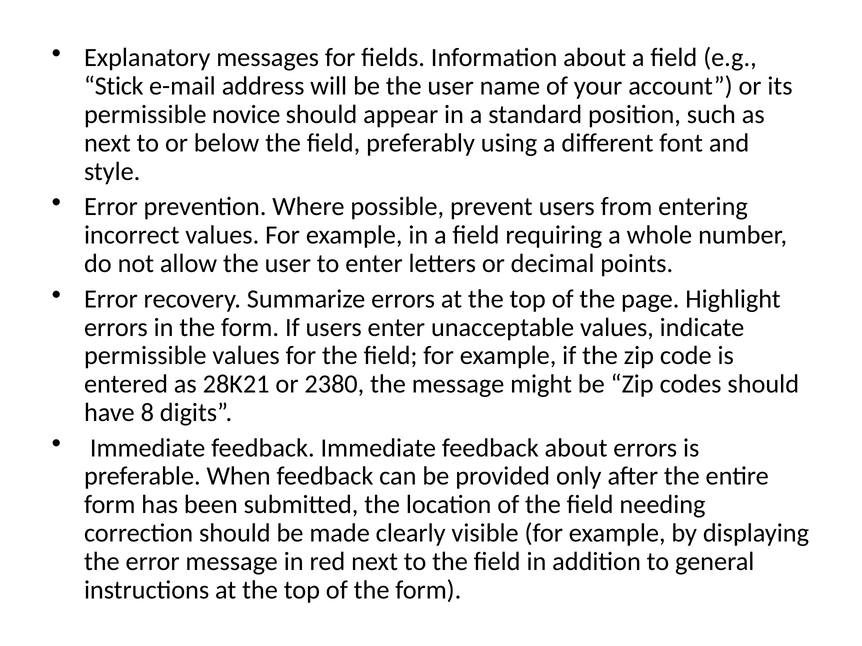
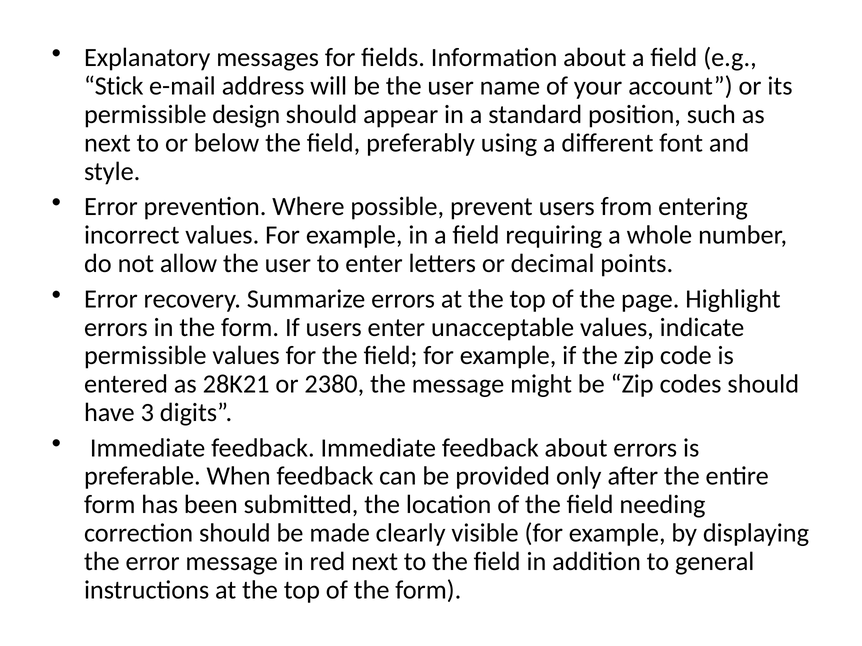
novice: novice -> design
8: 8 -> 3
